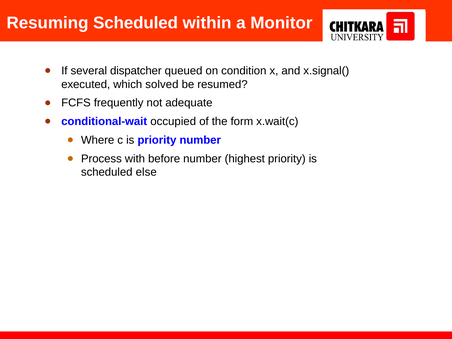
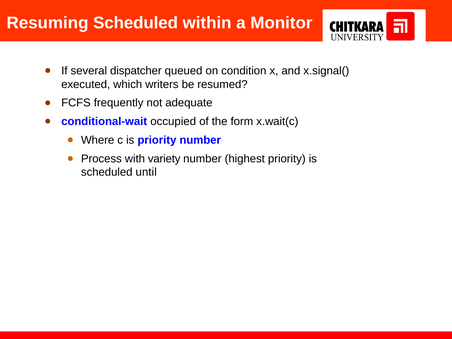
solved: solved -> writers
before: before -> variety
else: else -> until
